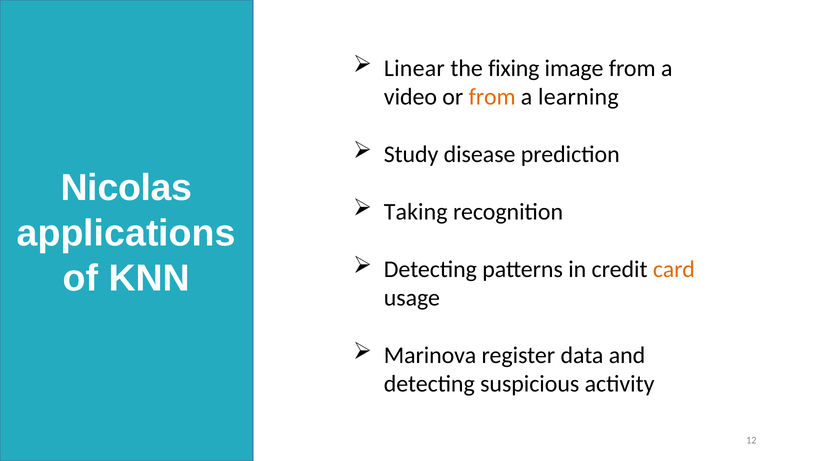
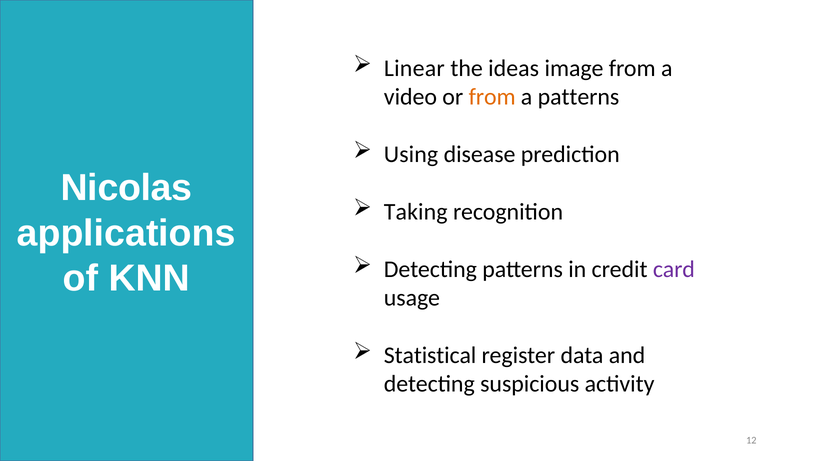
fixing: fixing -> ideas
a learning: learning -> patterns
Study: Study -> Using
card colour: orange -> purple
Marinova: Marinova -> Statistical
